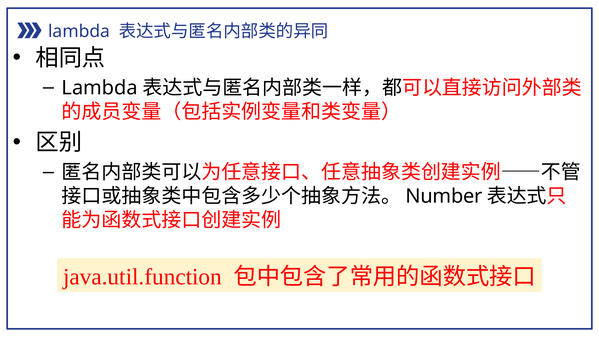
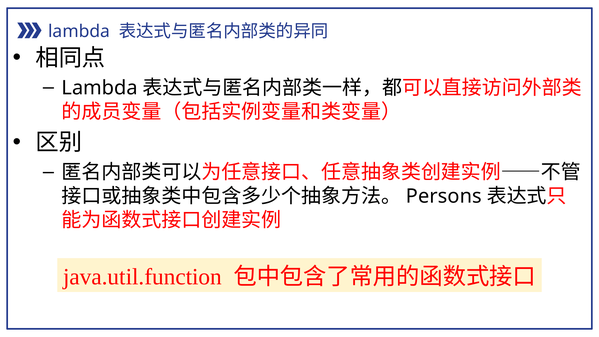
Number: Number -> Persons
